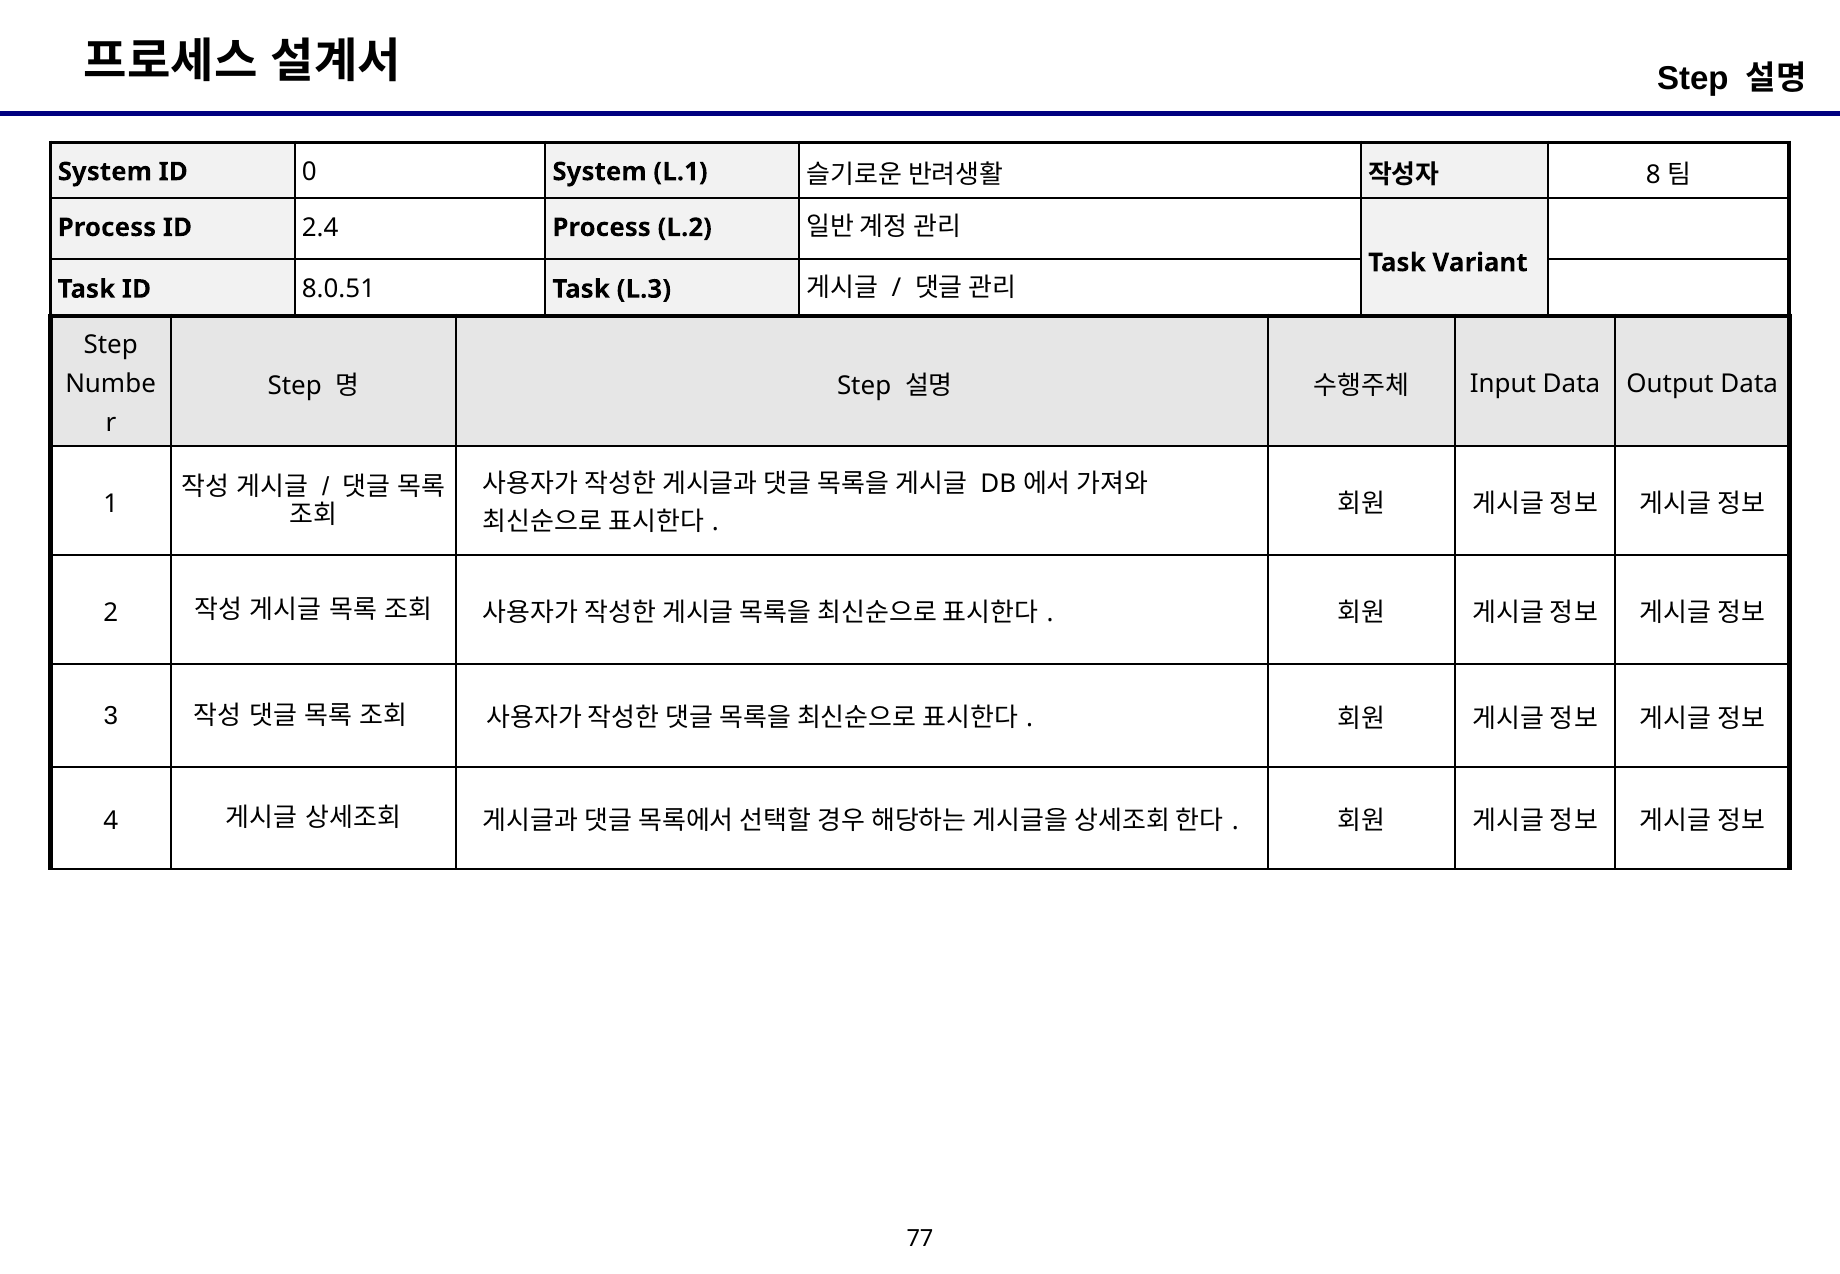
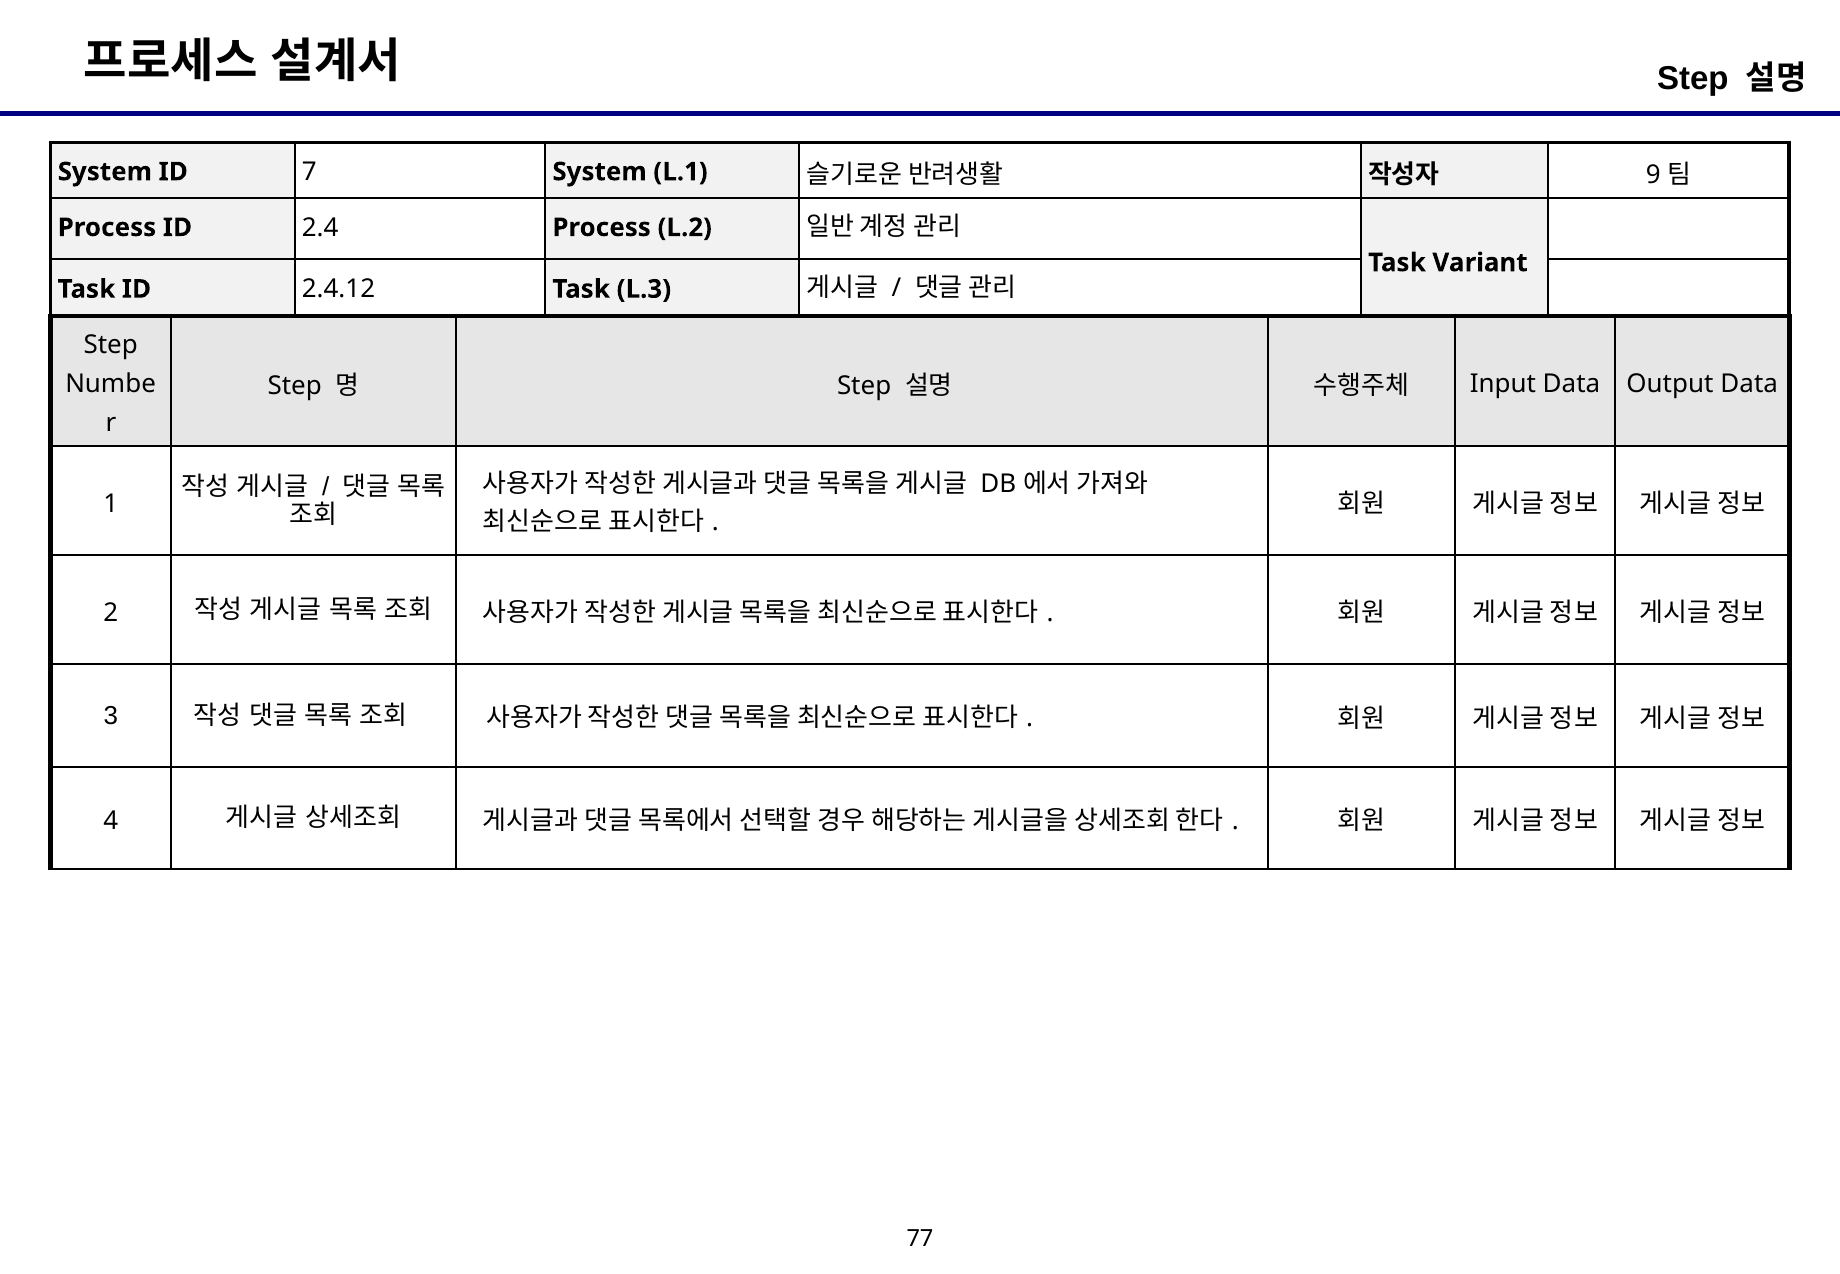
0: 0 -> 7
8: 8 -> 9
8.0.51: 8.0.51 -> 2.4.12
